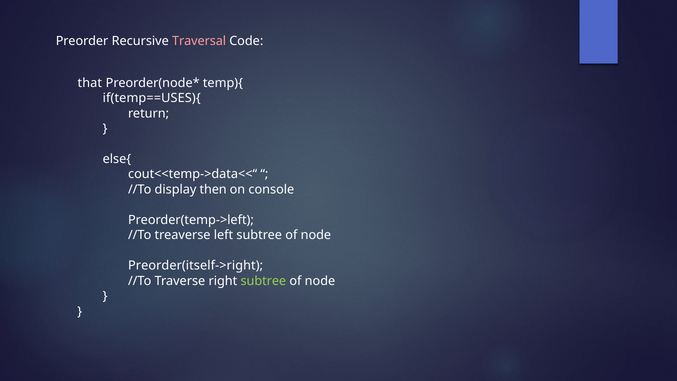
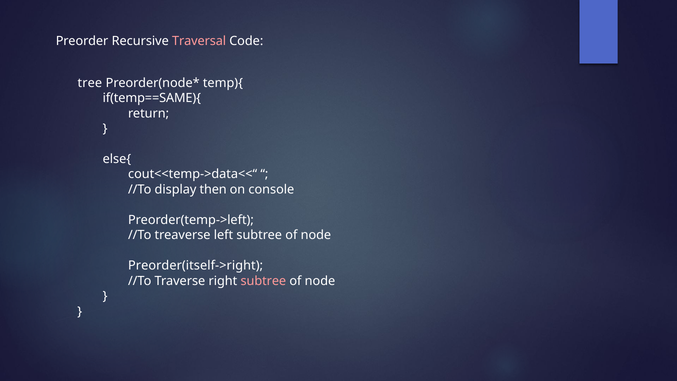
that: that -> tree
if(temp==USES){: if(temp==USES){ -> if(temp==SAME){
subtree at (263, 281) colour: light green -> pink
